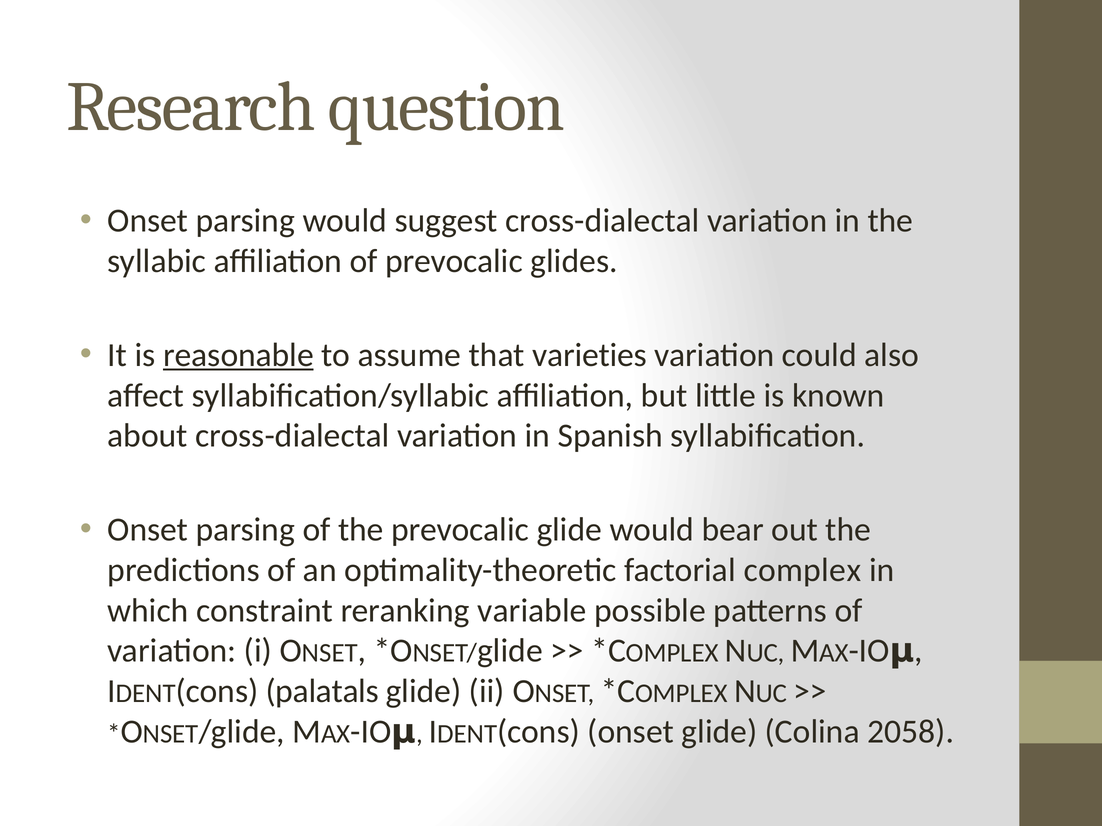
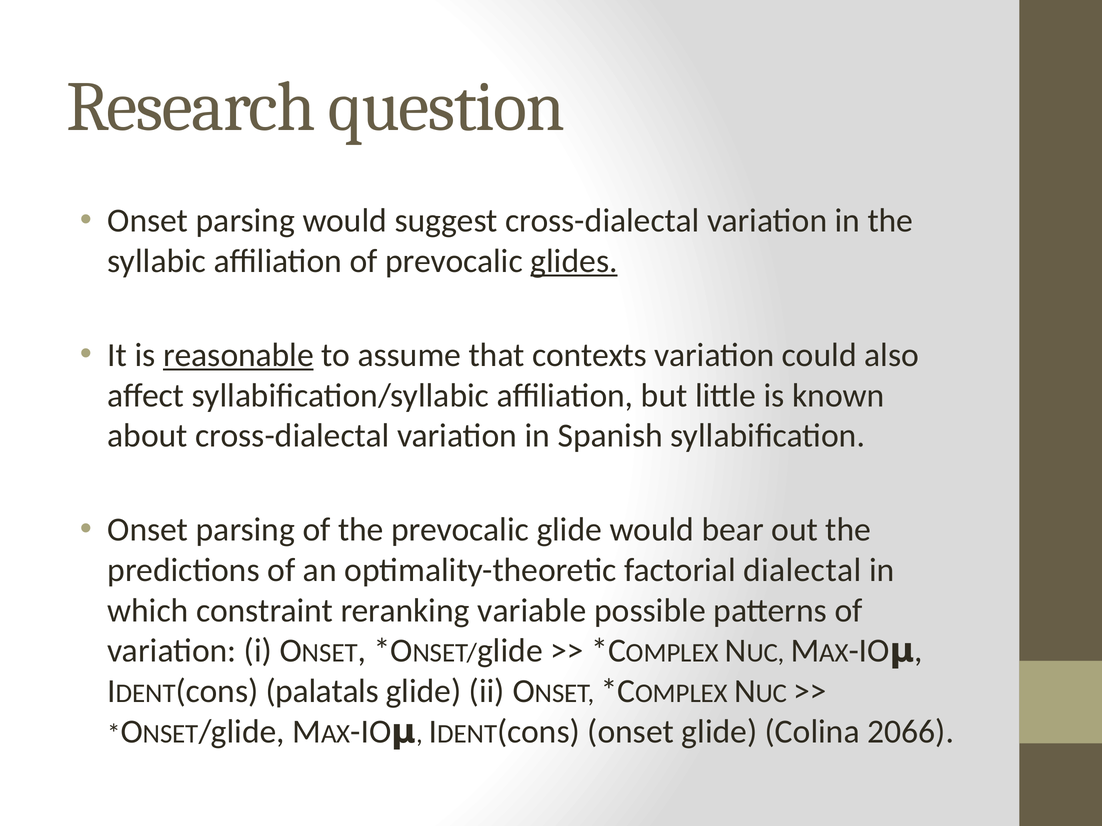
glides underline: none -> present
varieties: varieties -> contexts
complex: complex -> dialectal
2058: 2058 -> 2066
